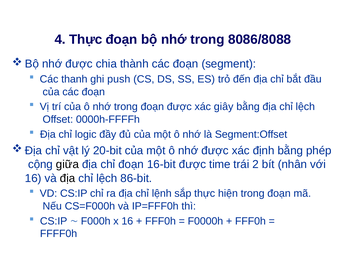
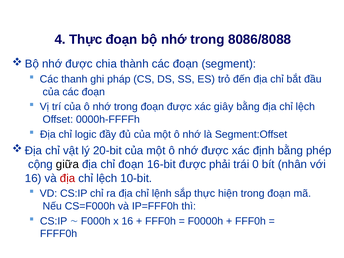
push: push -> pháp
time: time -> phải
2: 2 -> 0
địa at (68, 178) colour: black -> red
86-bit: 86-bit -> 10-bit
